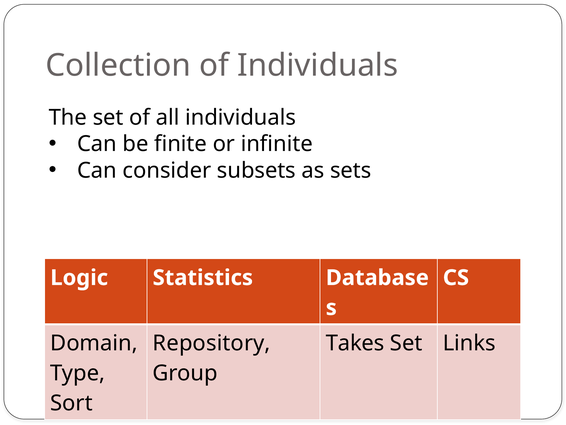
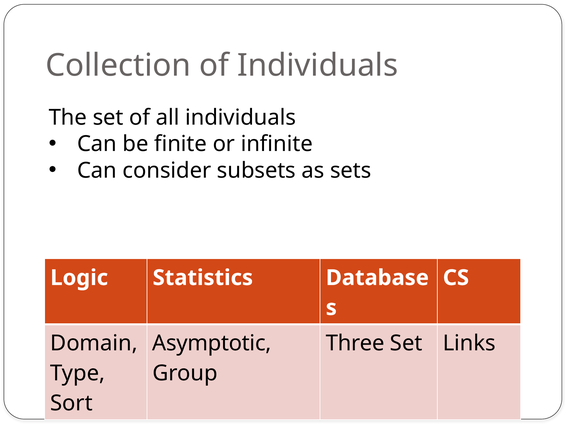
Repository: Repository -> Asymptotic
Takes: Takes -> Three
